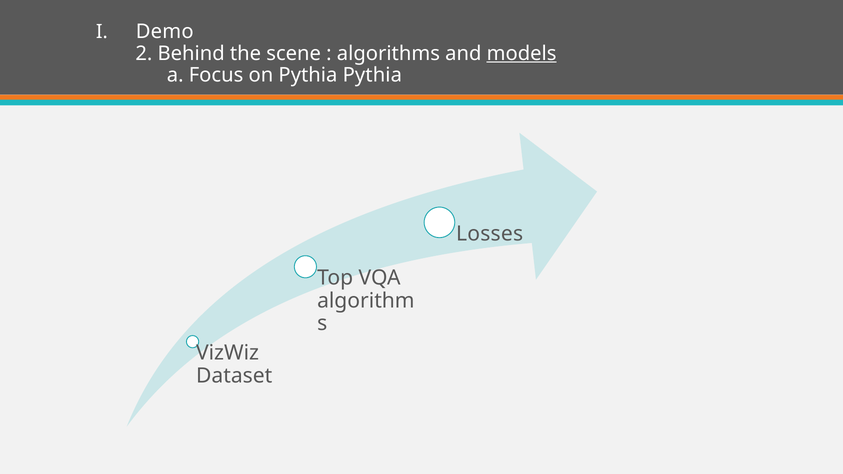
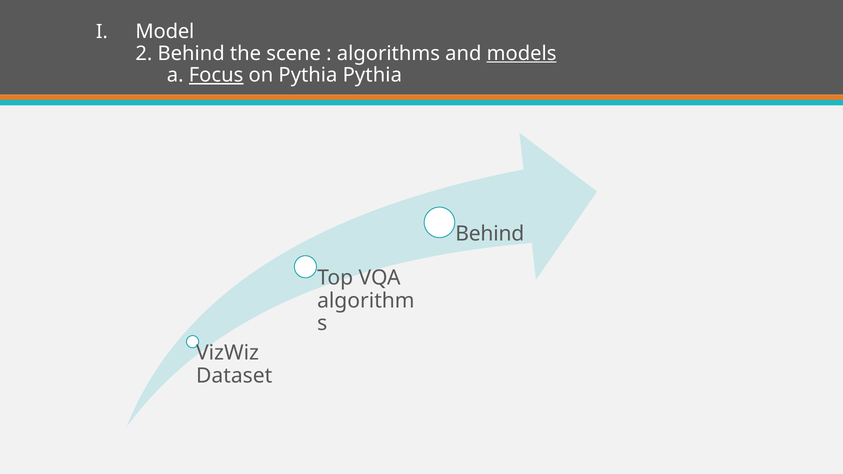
Demo: Demo -> Model
Focus underline: none -> present
Losses at (490, 234): Losses -> Behind
